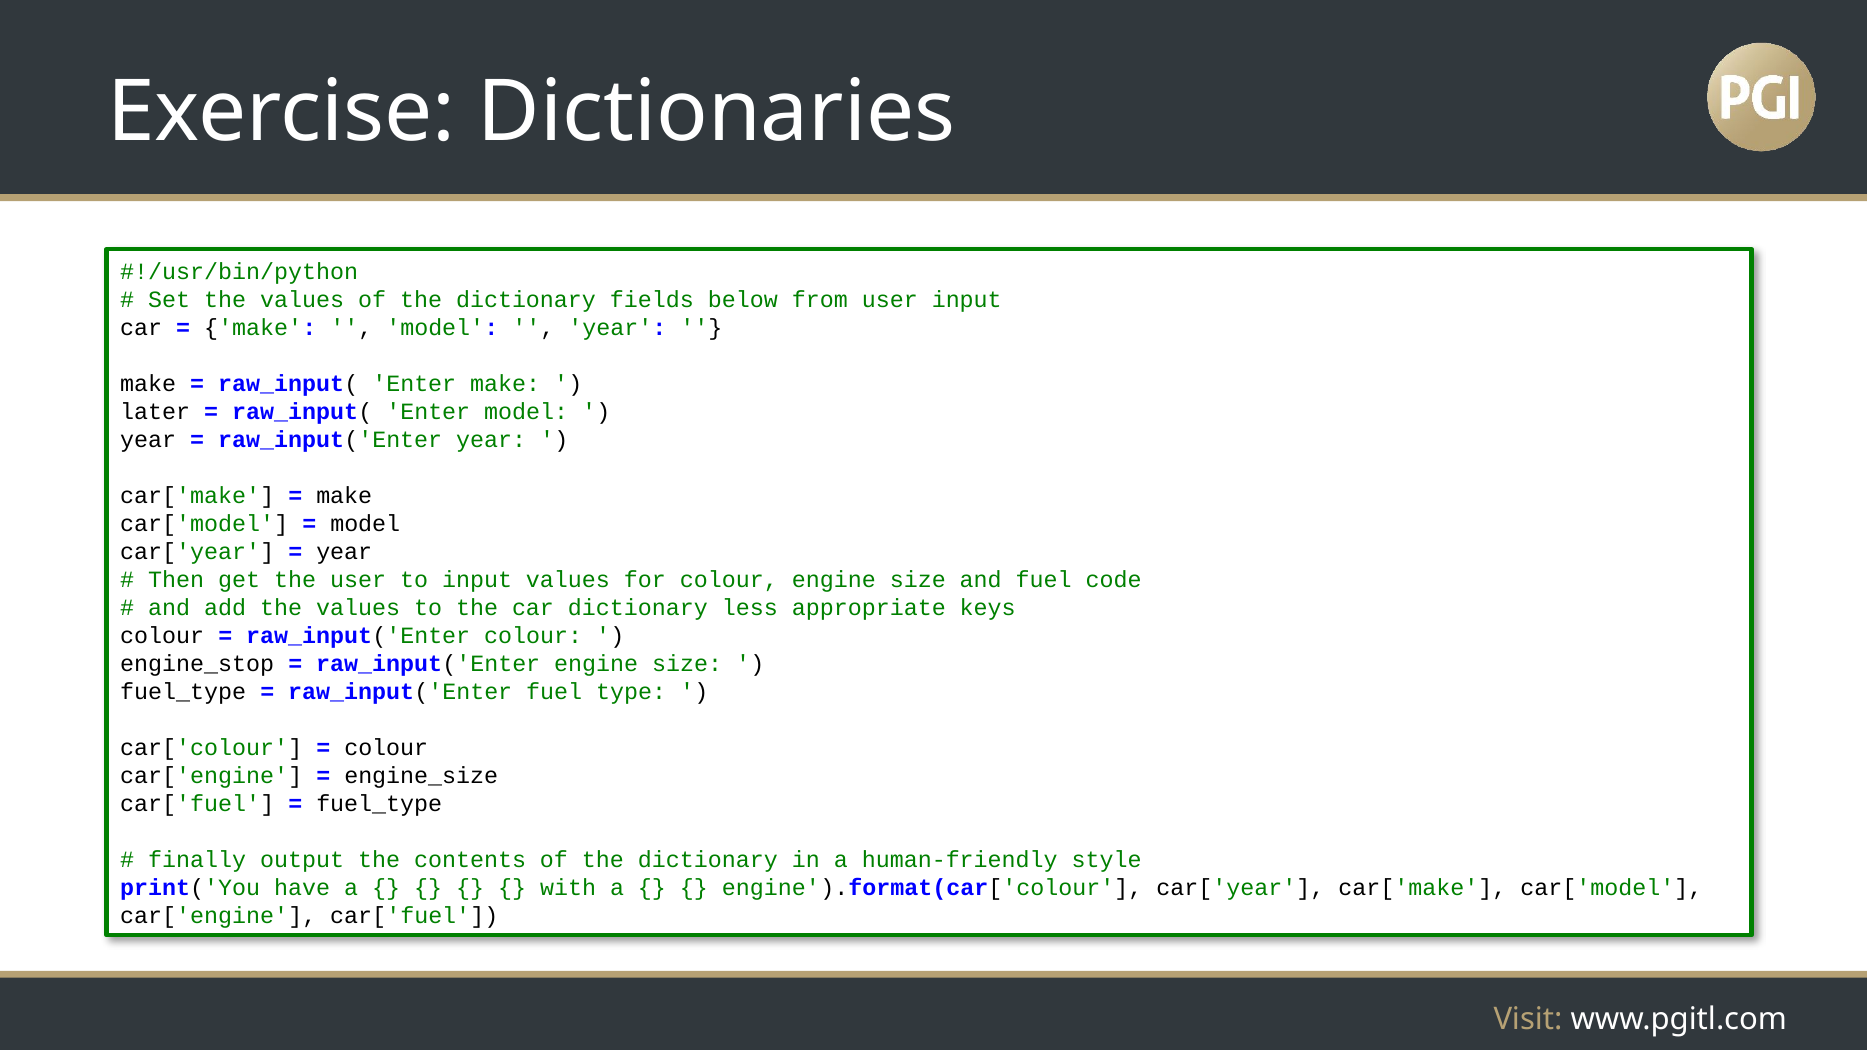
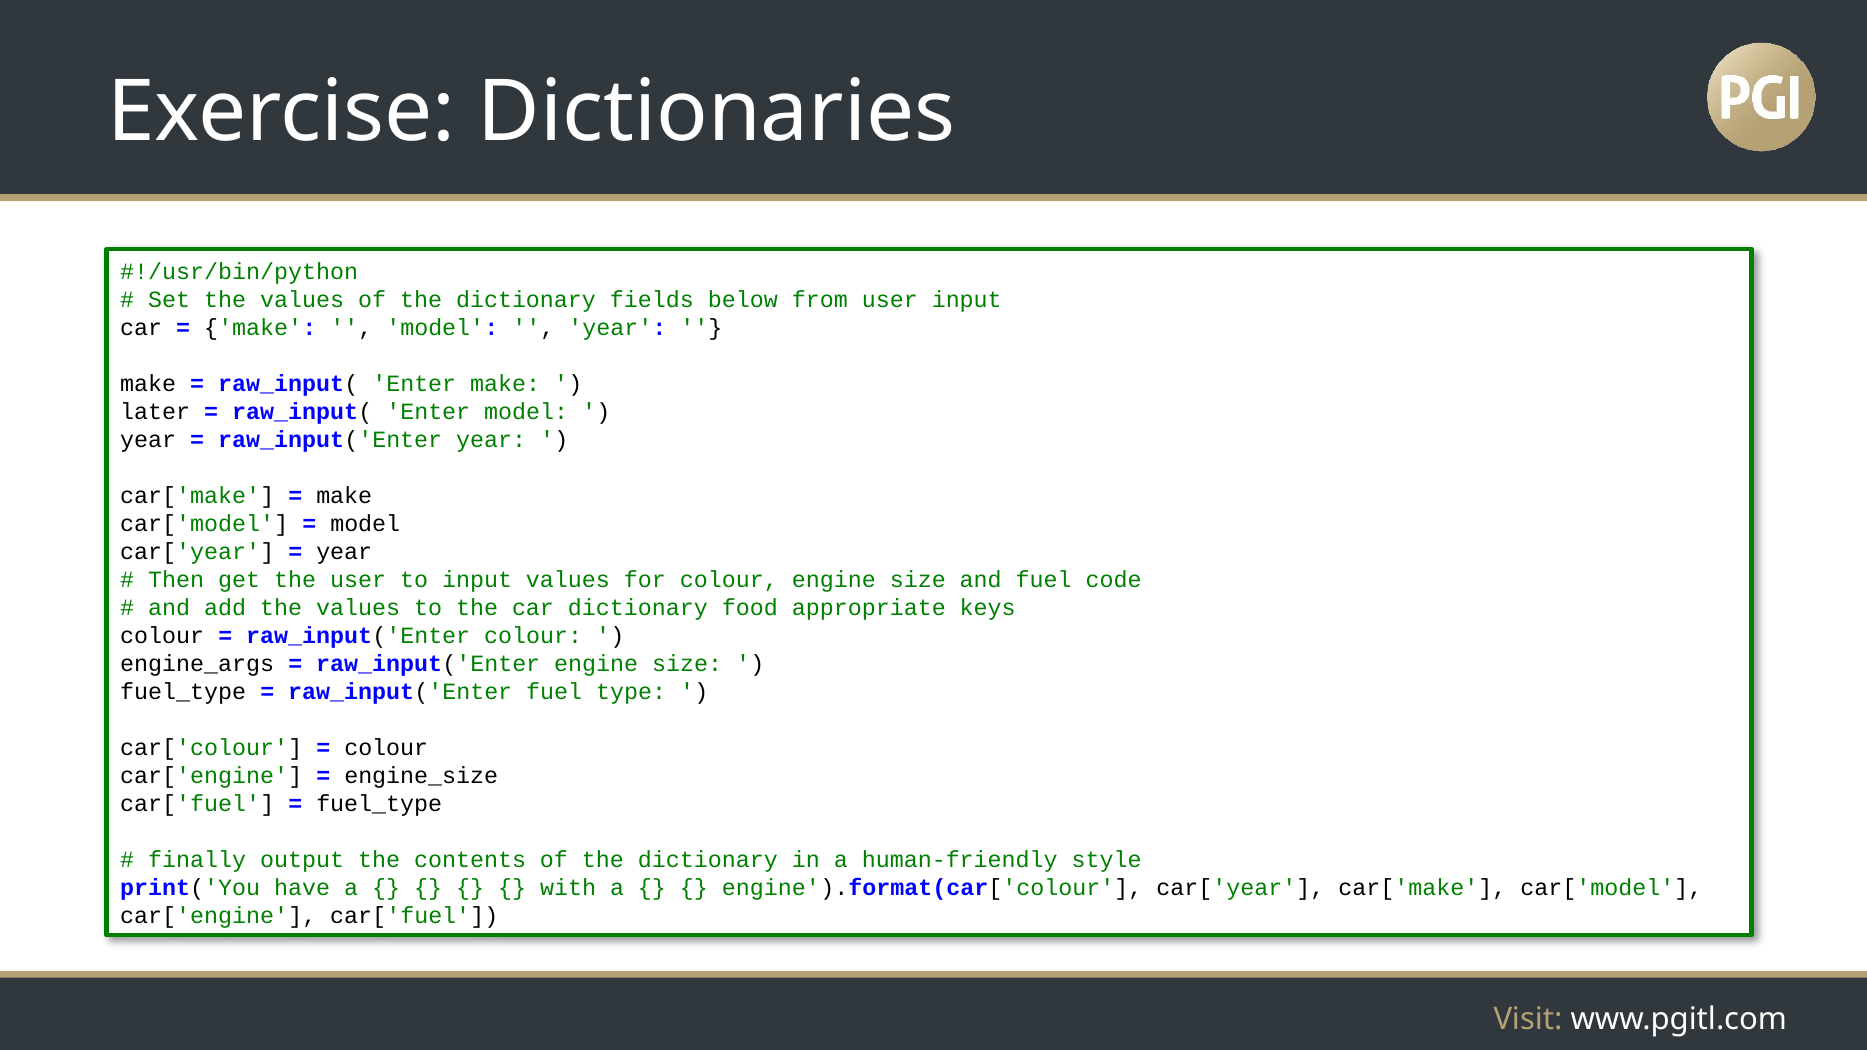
less: less -> food
engine_stop: engine_stop -> engine_args
